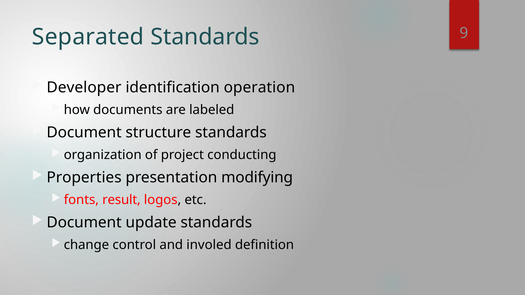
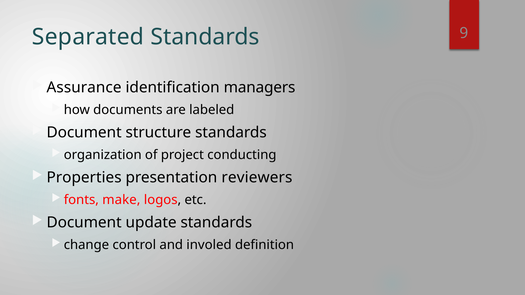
Developer: Developer -> Assurance
operation: operation -> managers
modifying: modifying -> reviewers
result: result -> make
